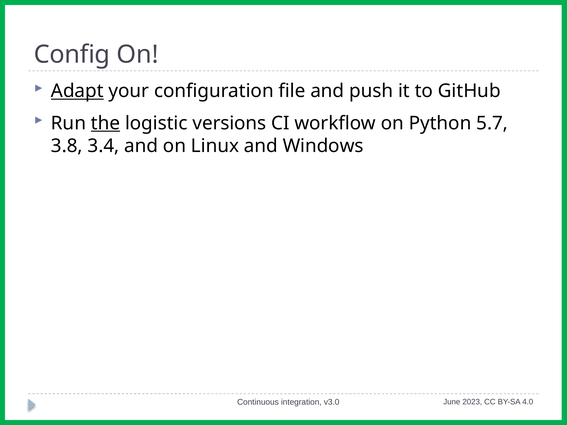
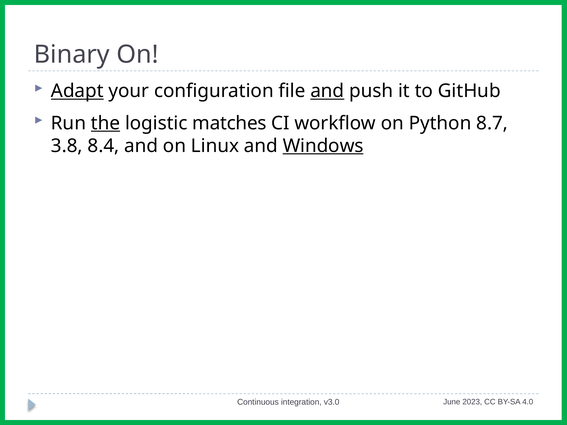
Config: Config -> Binary
and at (327, 91) underline: none -> present
versions: versions -> matches
5.7: 5.7 -> 8.7
3.4: 3.4 -> 8.4
Windows underline: none -> present
